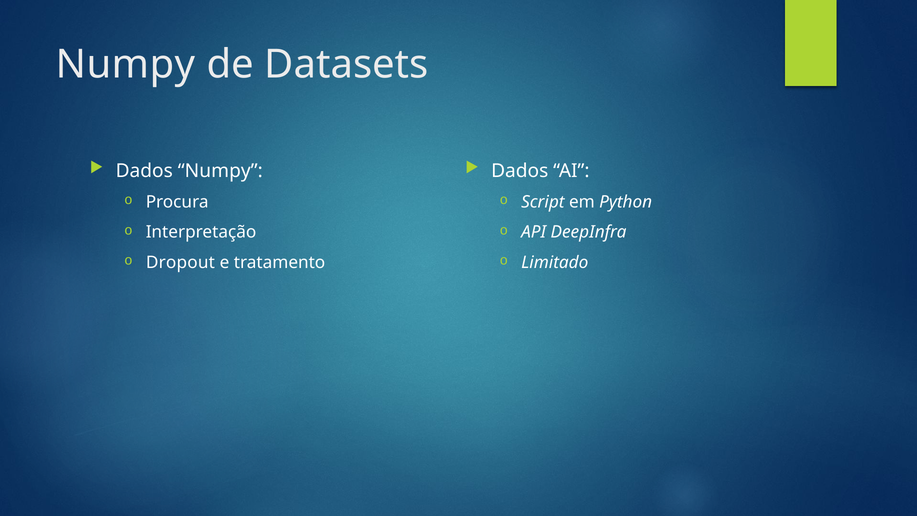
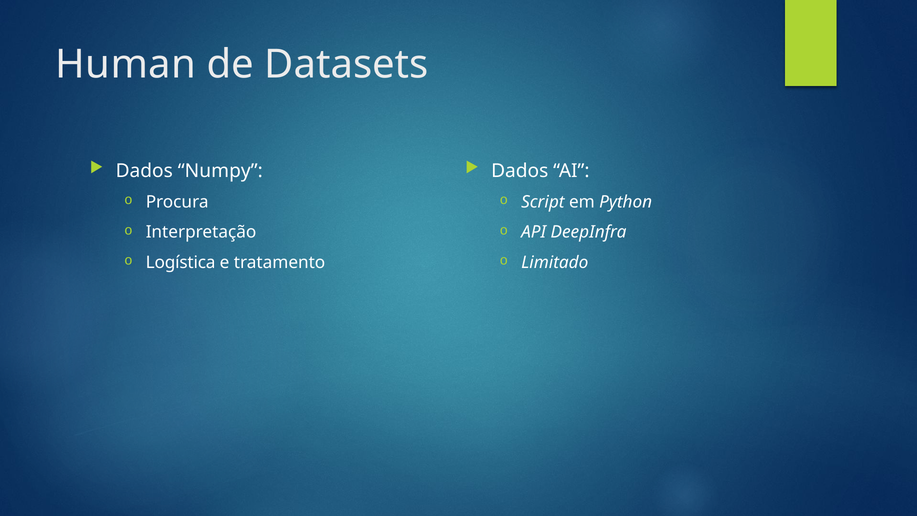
Numpy at (126, 64): Numpy -> Human
Dropout: Dropout -> Logística
